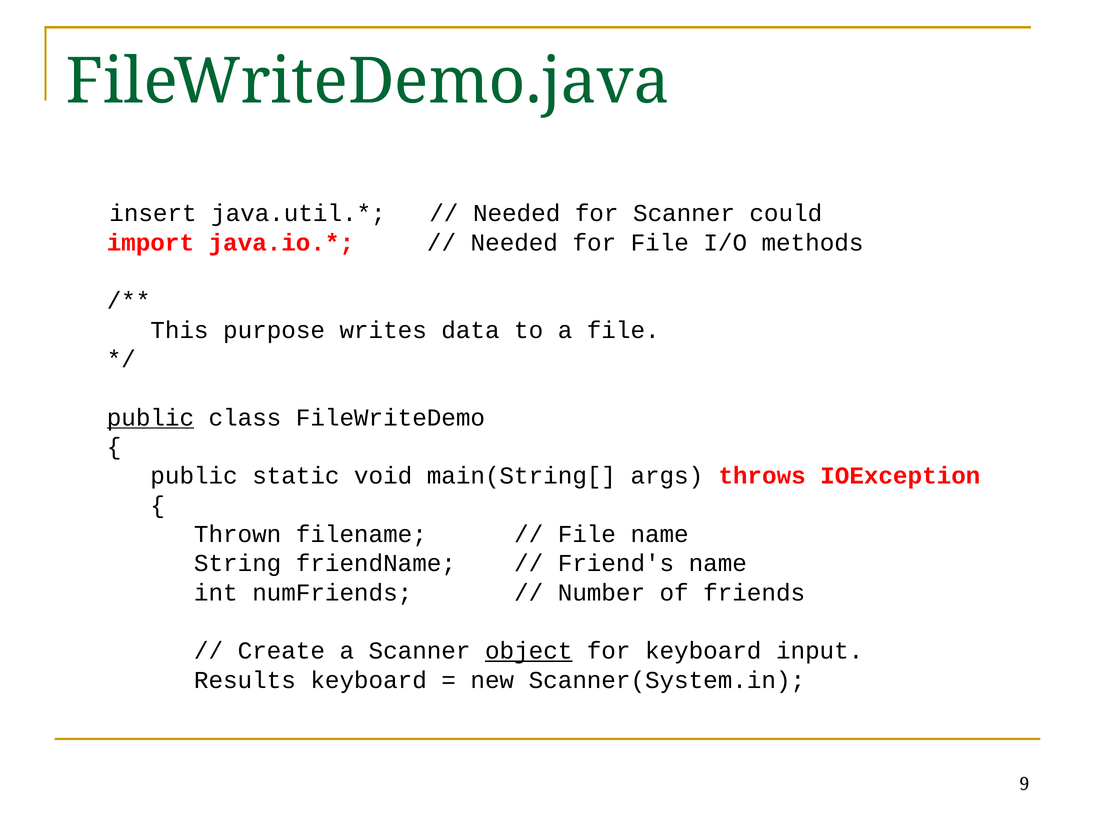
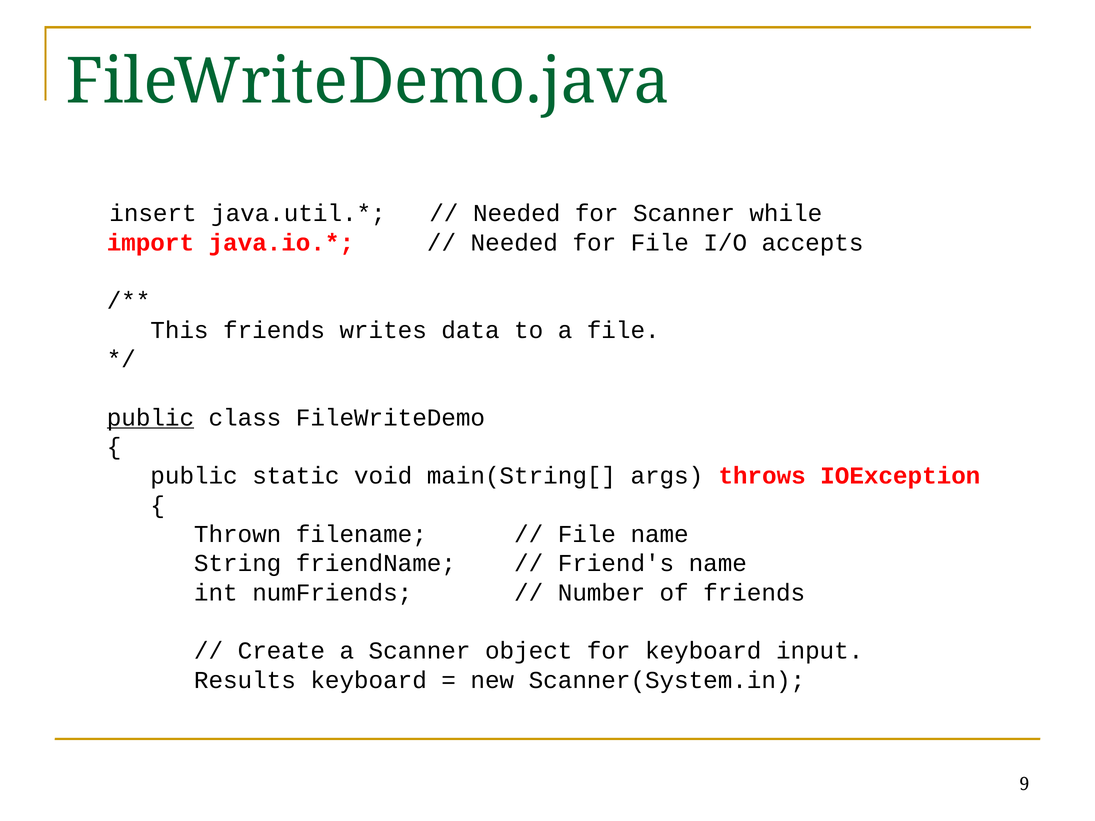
could: could -> while
methods: methods -> accepts
This purpose: purpose -> friends
object underline: present -> none
